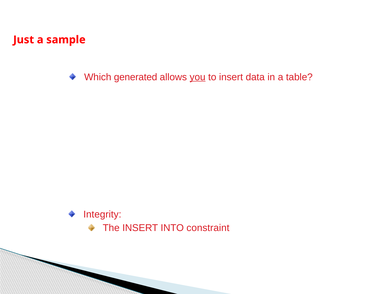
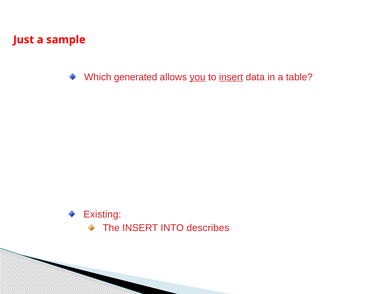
insert at (231, 77) underline: none -> present
Integrity: Integrity -> Existing
constraint: constraint -> describes
